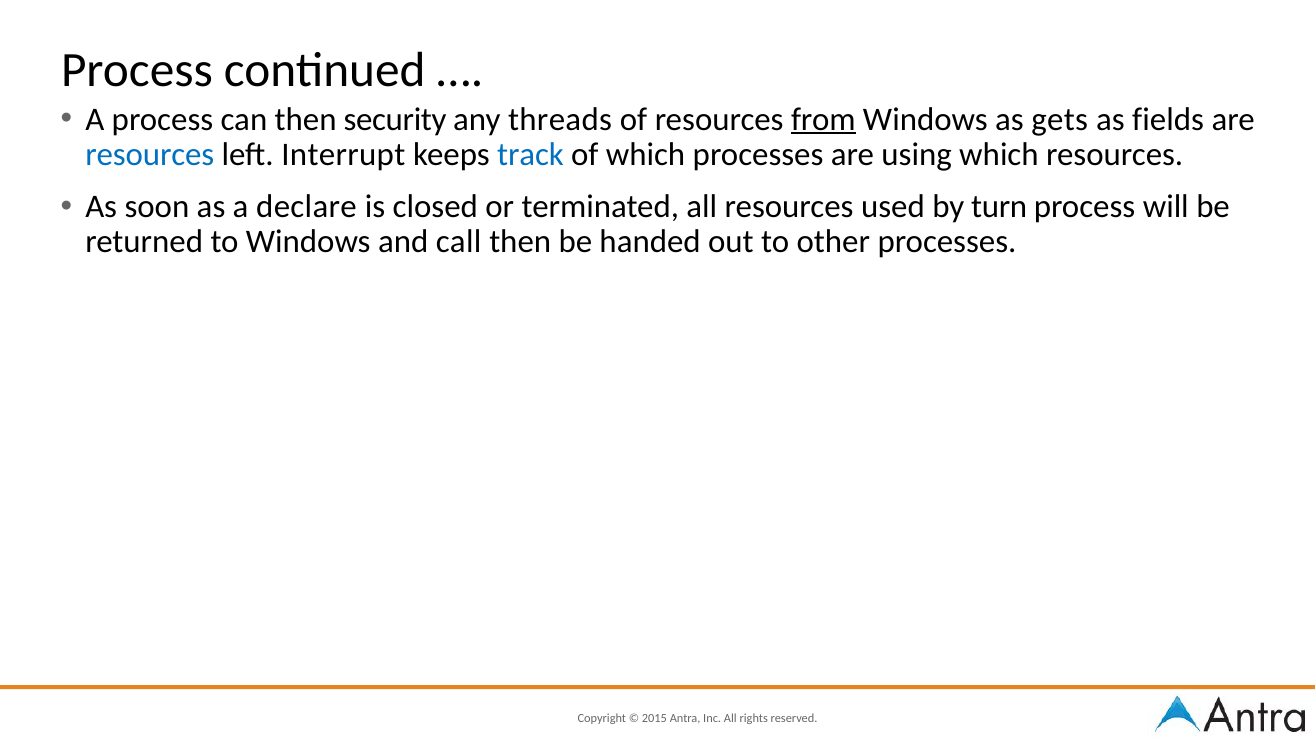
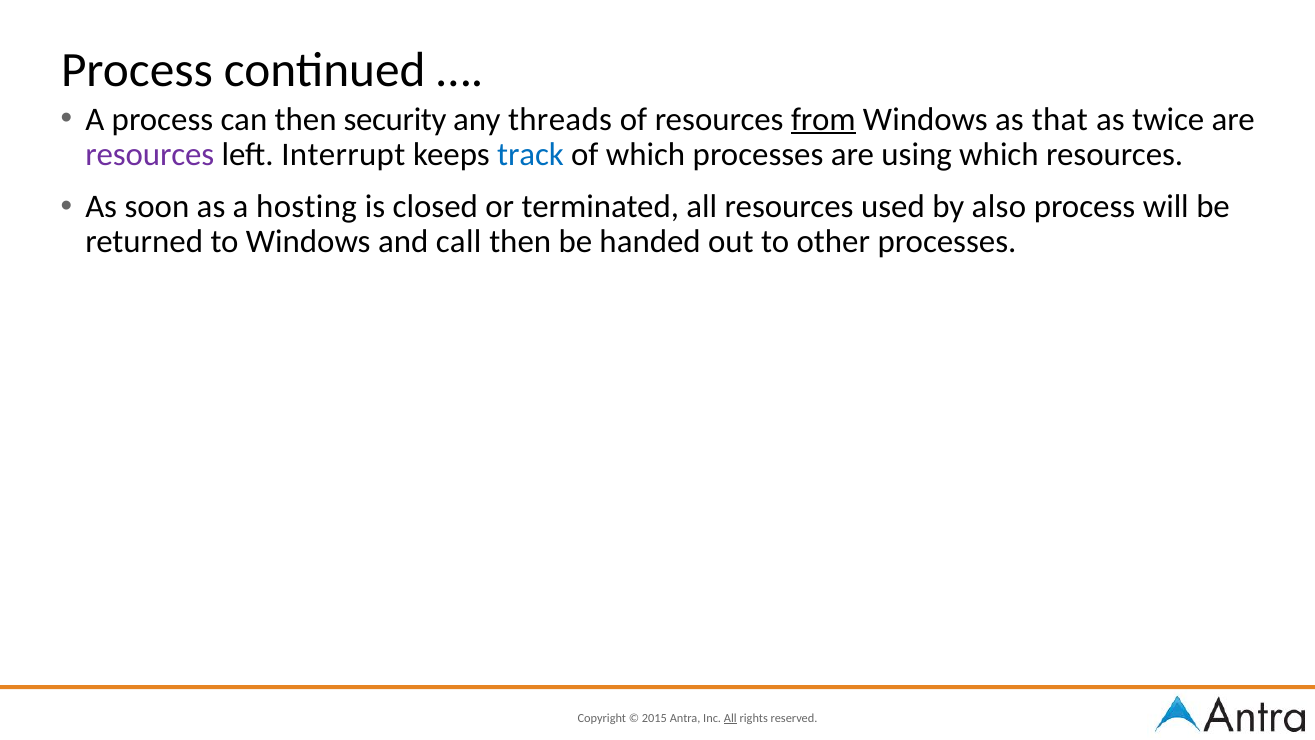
gets: gets -> that
fields: fields -> twice
resources at (150, 155) colour: blue -> purple
declare: declare -> hosting
turn: turn -> also
All at (730, 718) underline: none -> present
